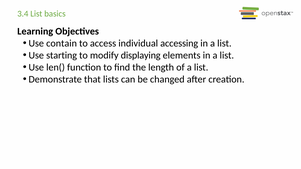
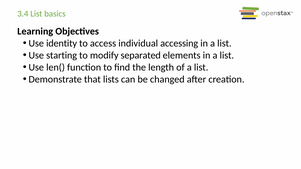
contain: contain -> identity
displaying: displaying -> separated
